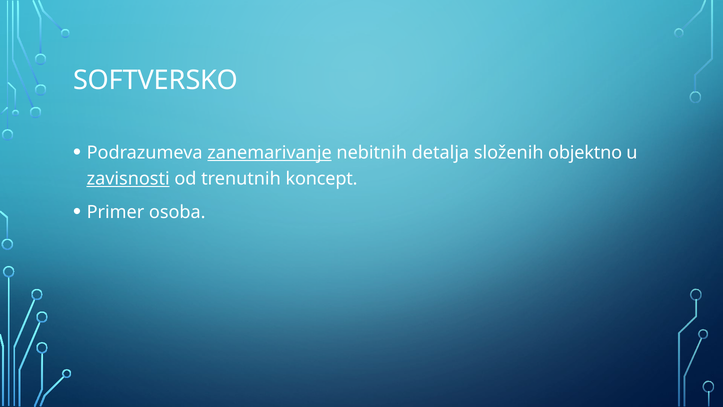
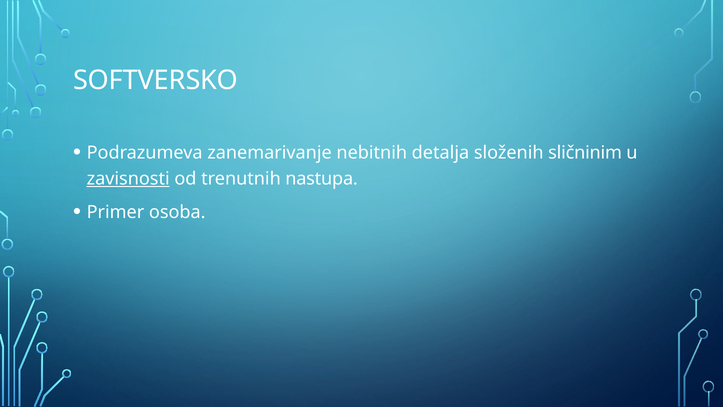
zanemarivanje underline: present -> none
objektno: objektno -> sličninim
koncept: koncept -> nastupa
